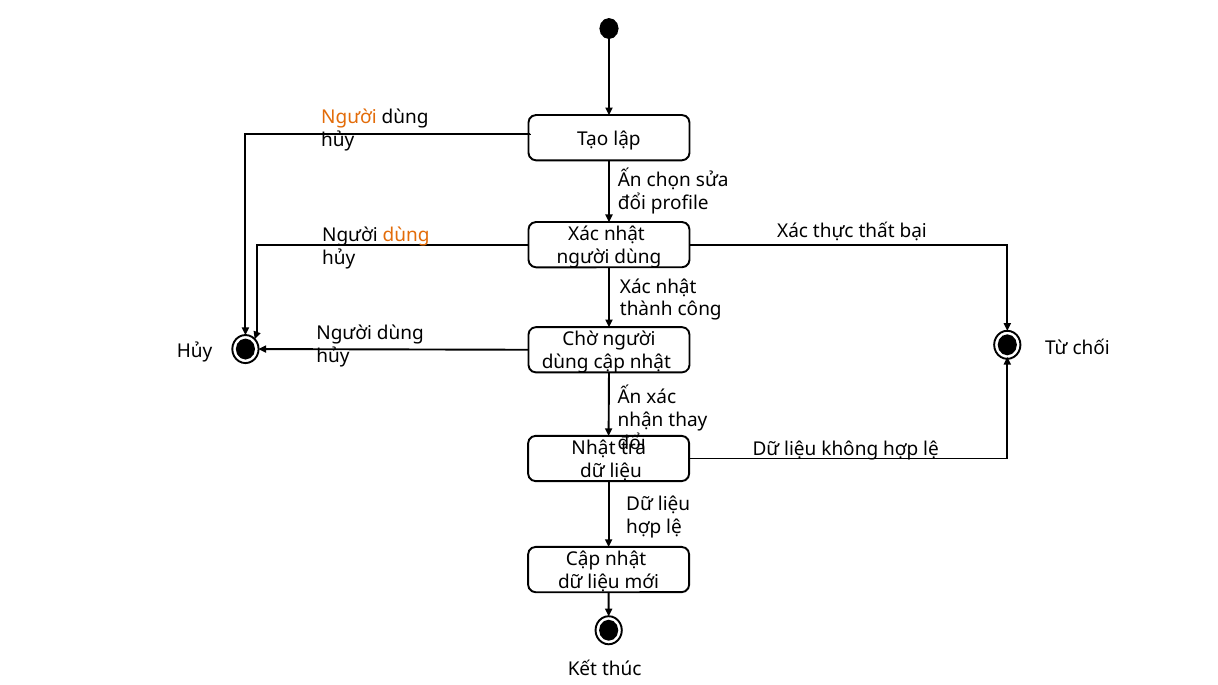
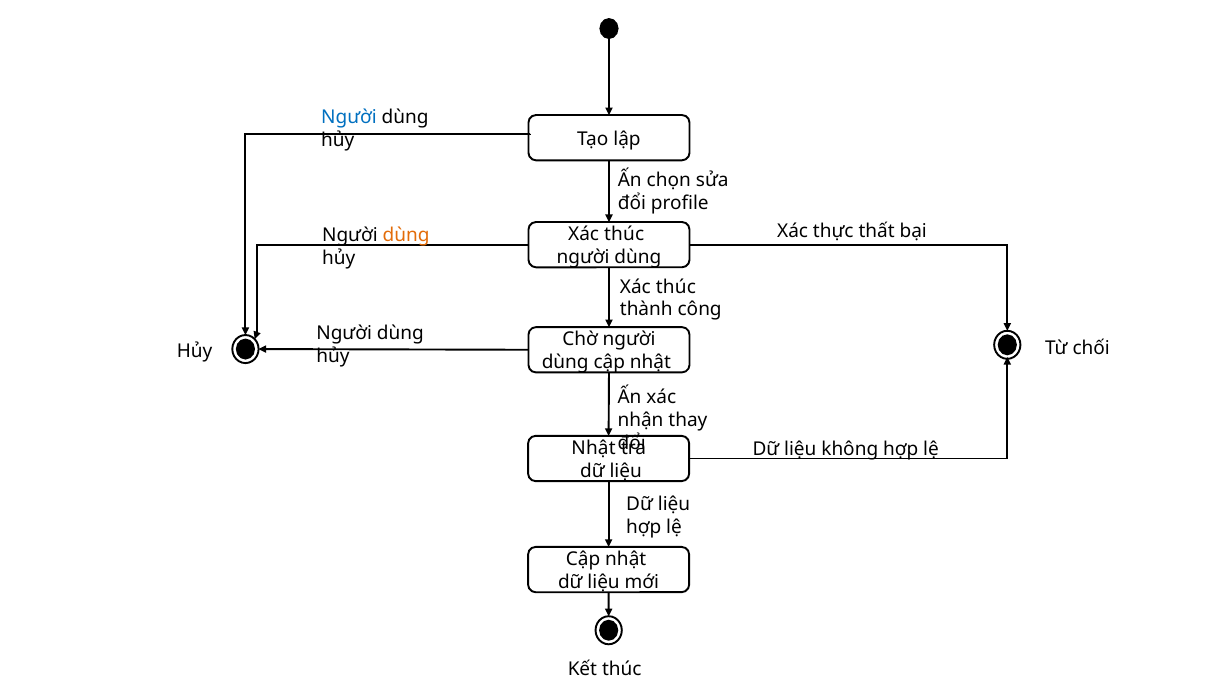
Người at (349, 117) colour: orange -> blue
nhật at (624, 235): nhật -> thúc
nhật at (676, 287): nhật -> thúc
